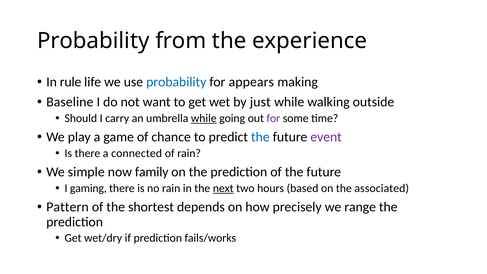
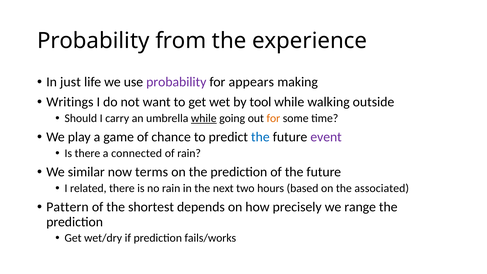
rule: rule -> just
probability at (176, 82) colour: blue -> purple
Baseline: Baseline -> Writings
just: just -> tool
for at (273, 118) colour: purple -> orange
simple: simple -> similar
family: family -> terms
gaming: gaming -> related
next underline: present -> none
